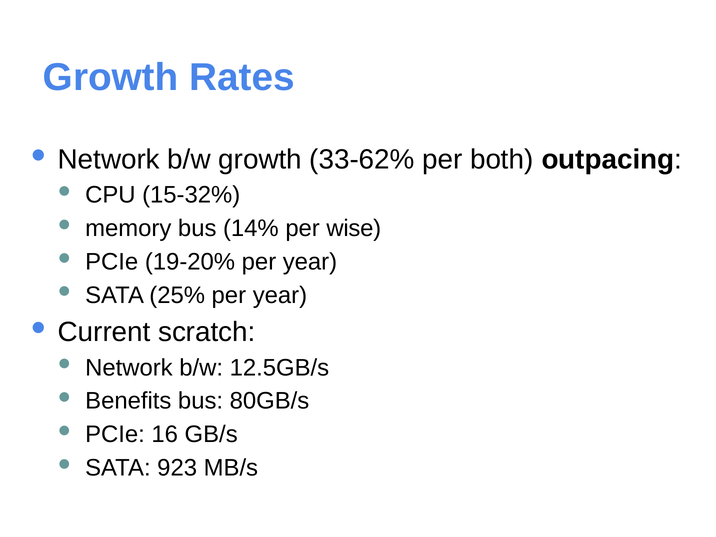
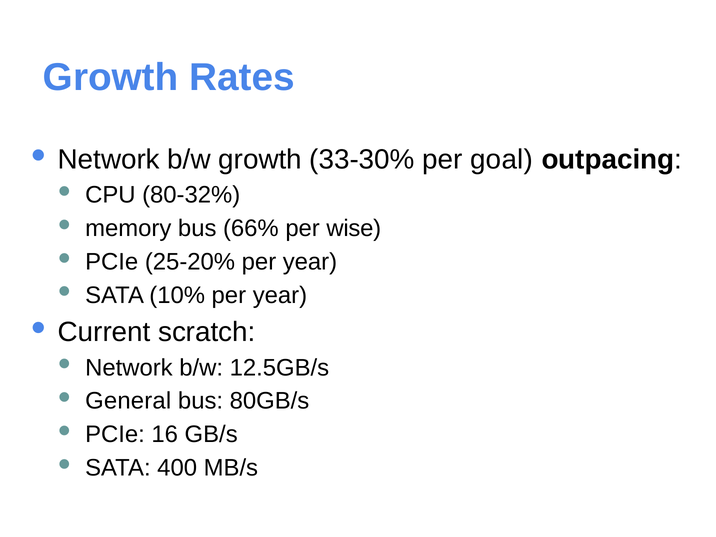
33-62%: 33-62% -> 33-30%
both: both -> goal
15-32%: 15-32% -> 80-32%
14%: 14% -> 66%
19-20%: 19-20% -> 25-20%
25%: 25% -> 10%
Benefits: Benefits -> General
923: 923 -> 400
